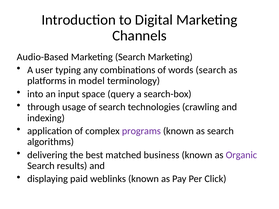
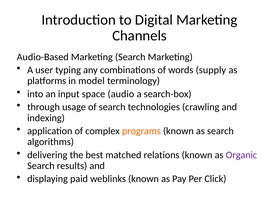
words search: search -> supply
query: query -> audio
programs colour: purple -> orange
business: business -> relations
